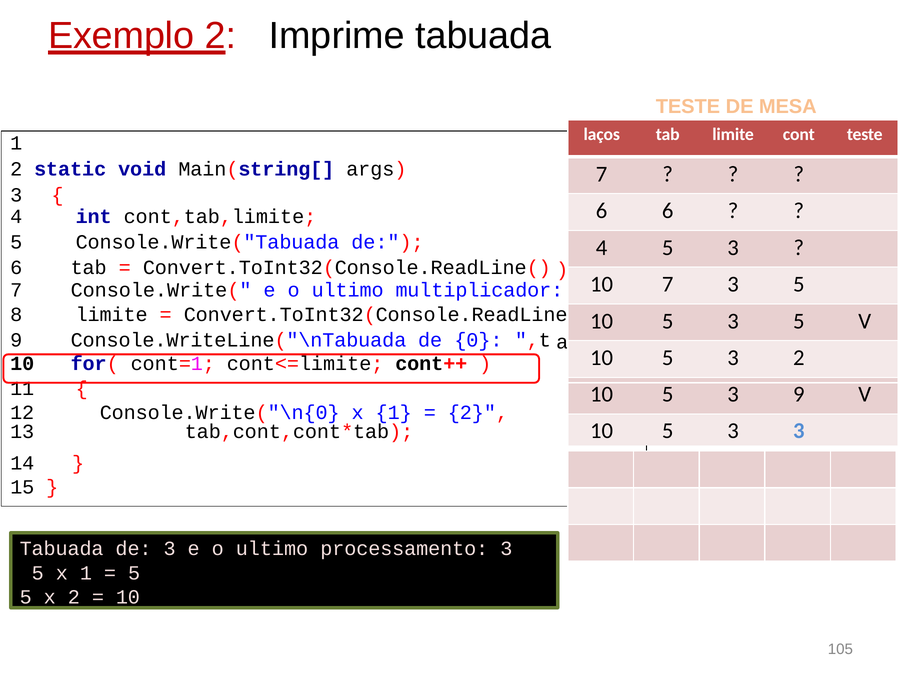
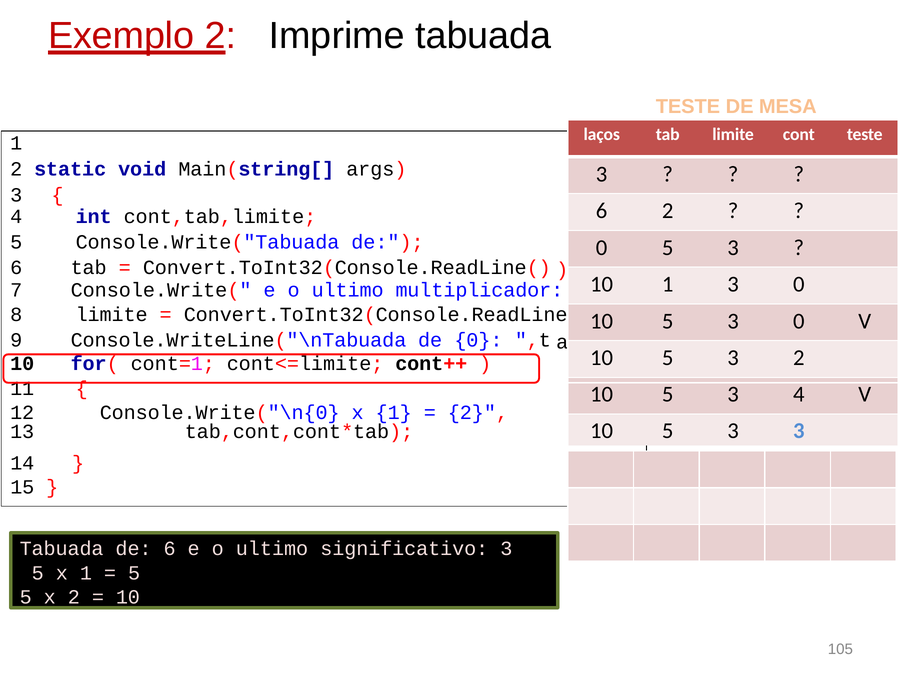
args 7: 7 -> 3
6 6: 6 -> 2
Console.Write("Tabuada de 4: 4 -> 0
10 7: 7 -> 1
5 at (799, 284): 5 -> 0
5 3 5: 5 -> 0
3 9: 9 -> 4
de 3: 3 -> 6
processamento: processamento -> significativo
